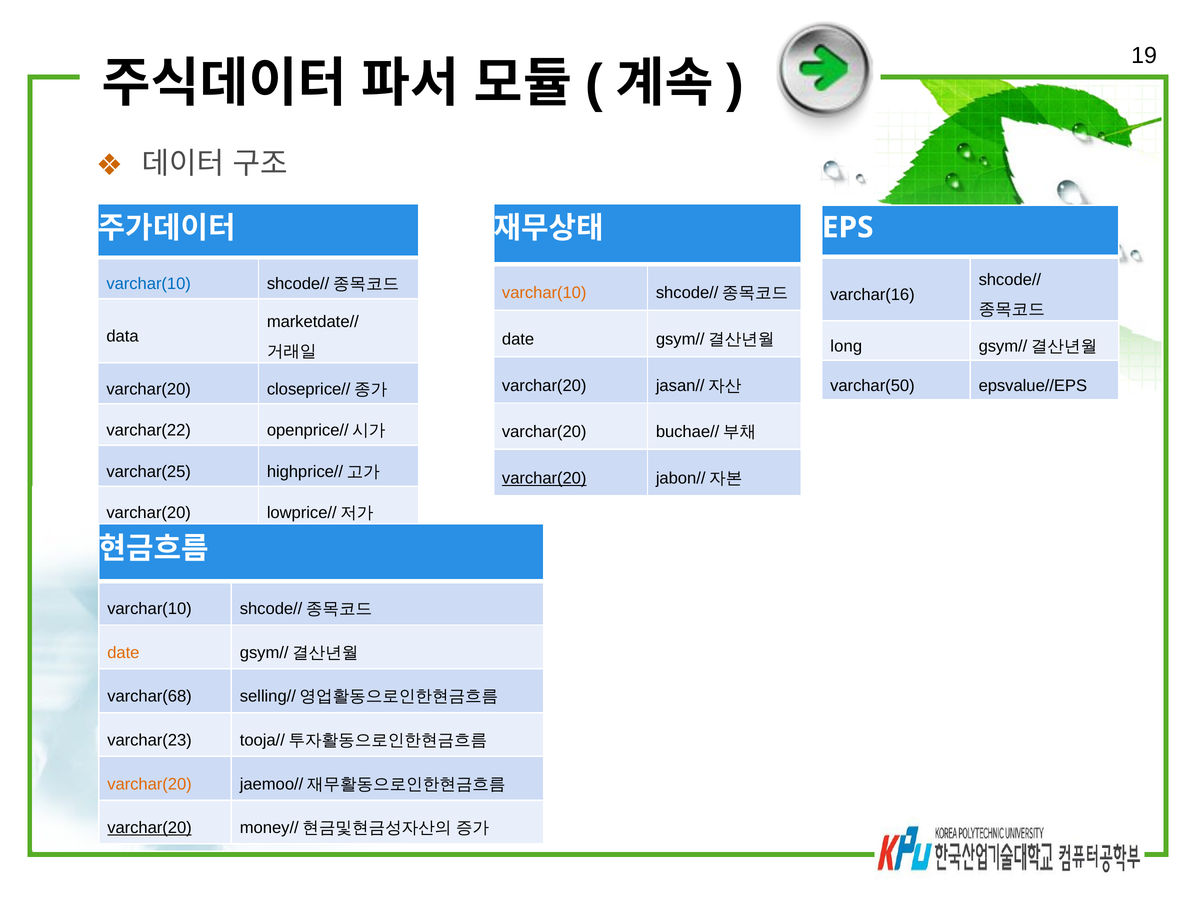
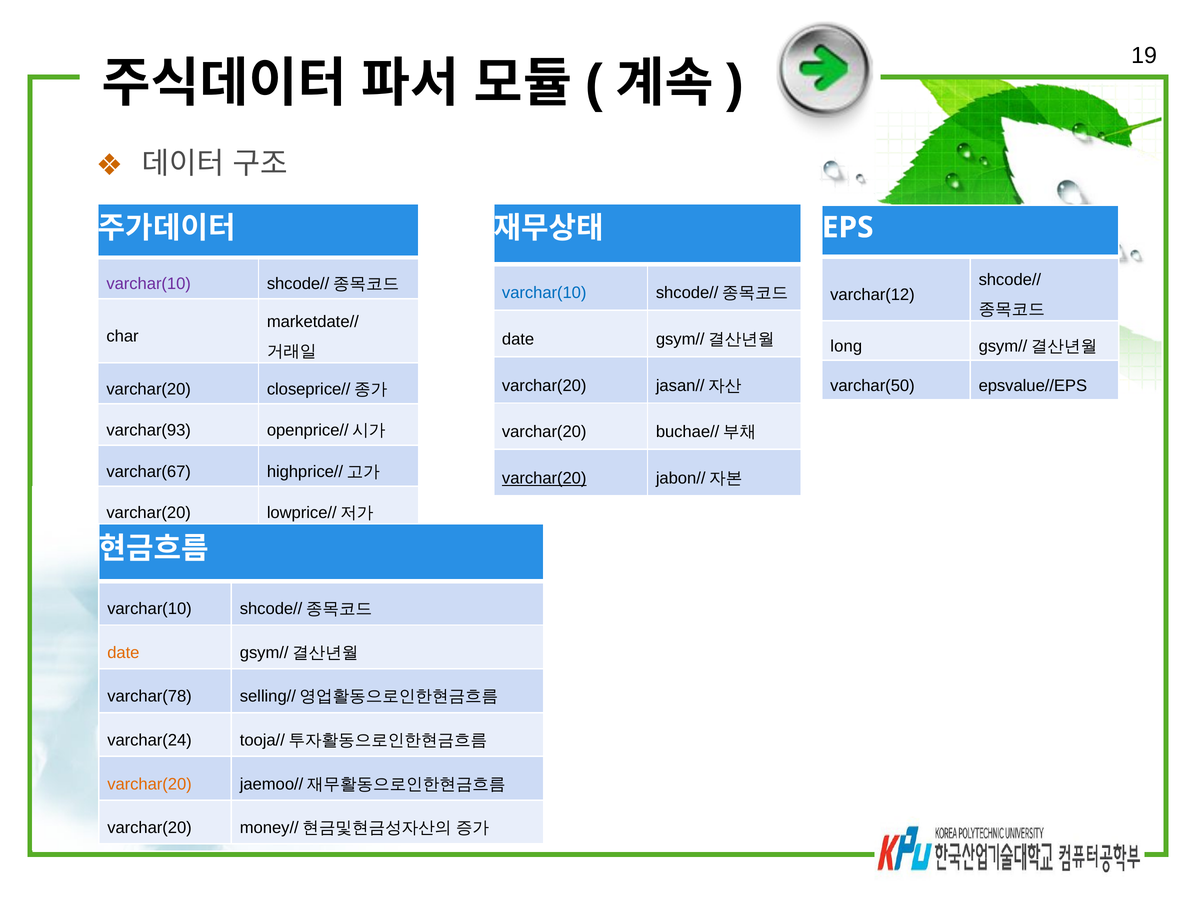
varchar(10 at (149, 284) colour: blue -> purple
varchar(10 at (544, 293) colour: orange -> blue
varchar(16: varchar(16 -> varchar(12
data: data -> char
varchar(22: varchar(22 -> varchar(93
varchar(25: varchar(25 -> varchar(67
varchar(68: varchar(68 -> varchar(78
varchar(23: varchar(23 -> varchar(24
varchar(20 at (150, 828) underline: present -> none
